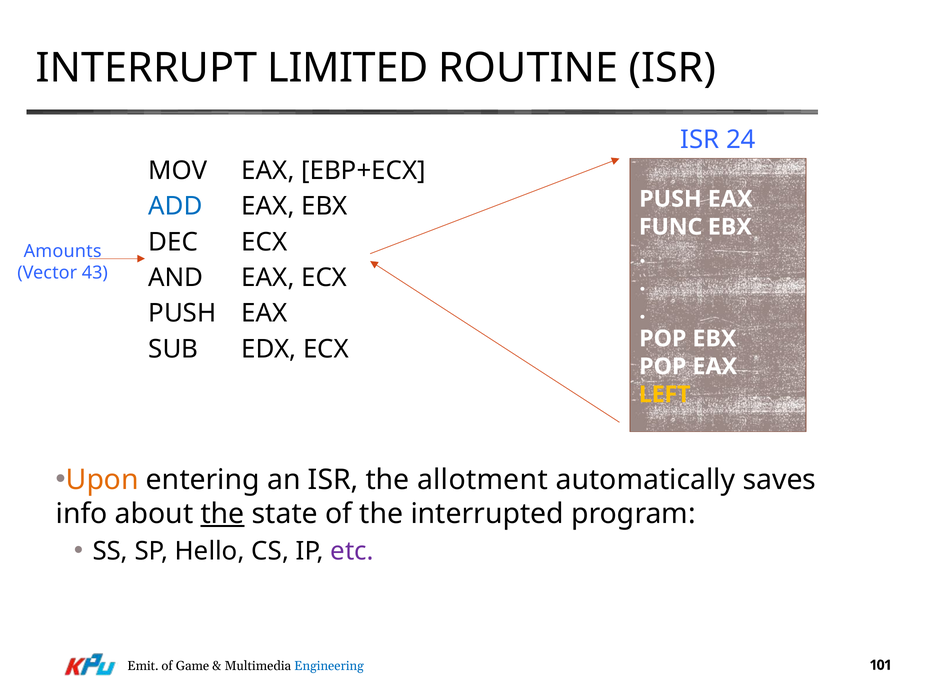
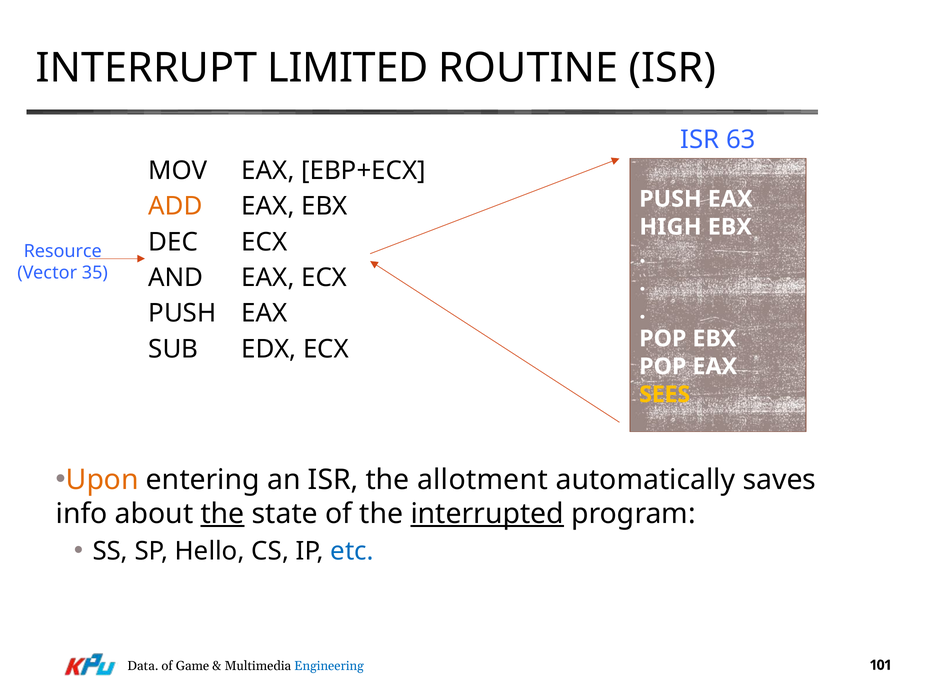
24: 24 -> 63
ADD colour: blue -> orange
FUNC: FUNC -> HIGH
Amounts: Amounts -> Resource
43: 43 -> 35
LEFT: LEFT -> SEES
interrupted underline: none -> present
etc colour: purple -> blue
Emit: Emit -> Data
